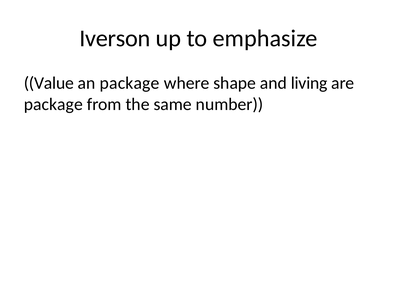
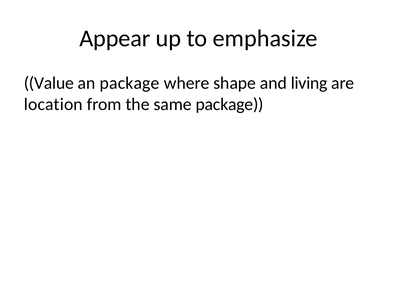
Iverson: Iverson -> Appear
package at (53, 104): package -> location
same number: number -> package
